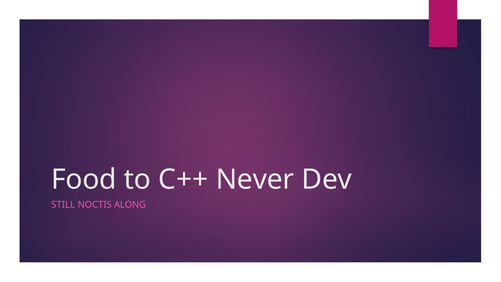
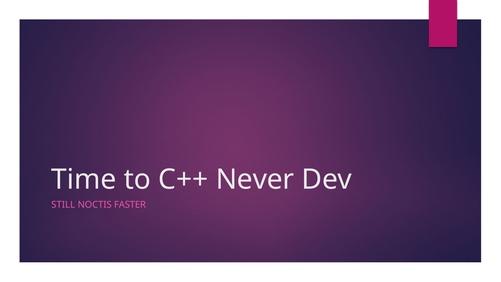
Food: Food -> Time
ALONG: ALONG -> FASTER
